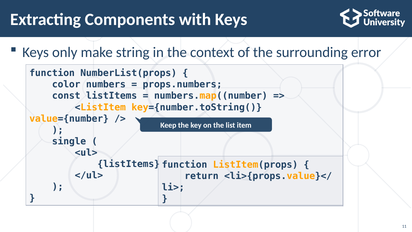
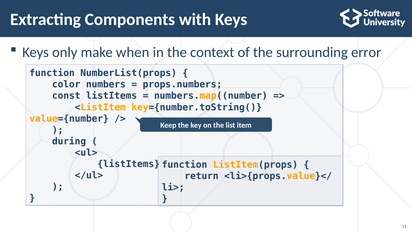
string: string -> when
single: single -> during
